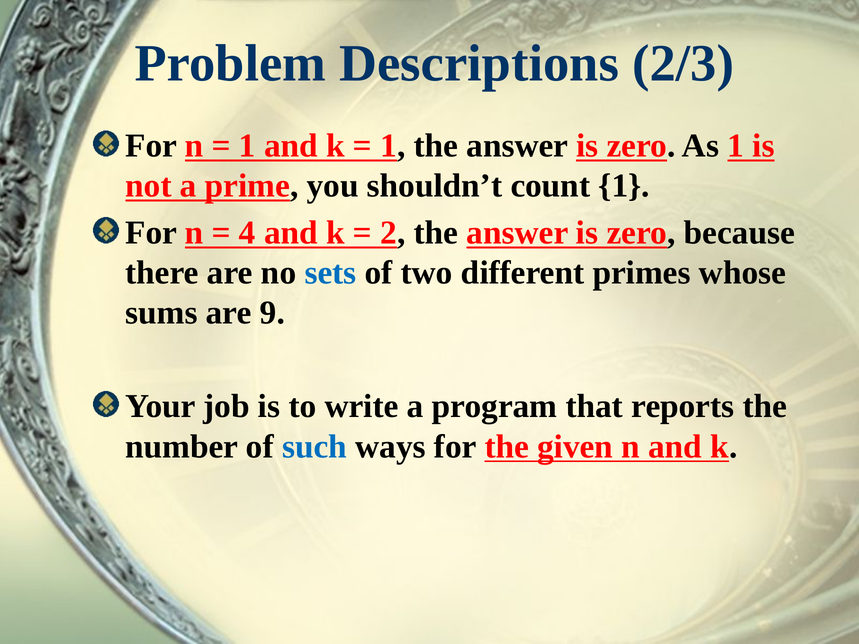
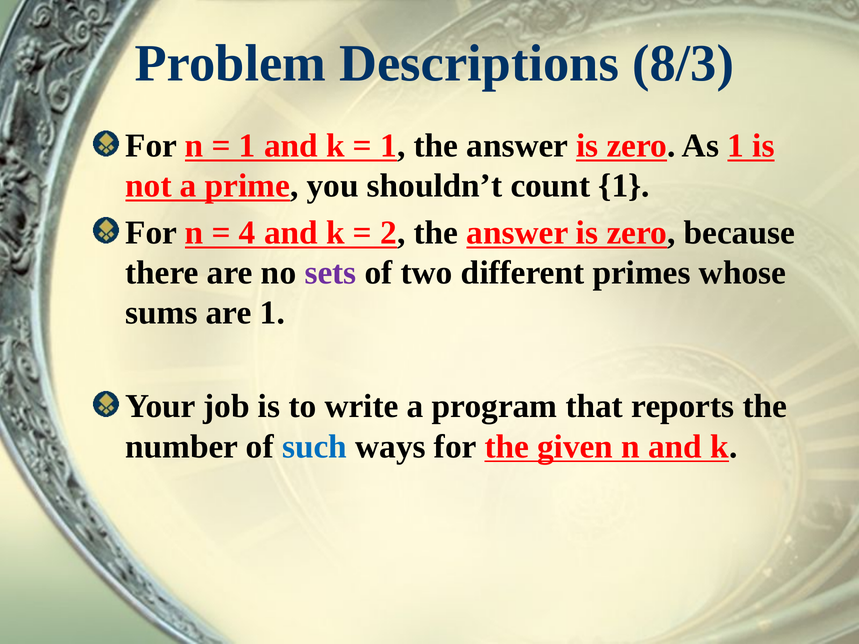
2/3: 2/3 -> 8/3
sets colour: blue -> purple
are 9: 9 -> 1
